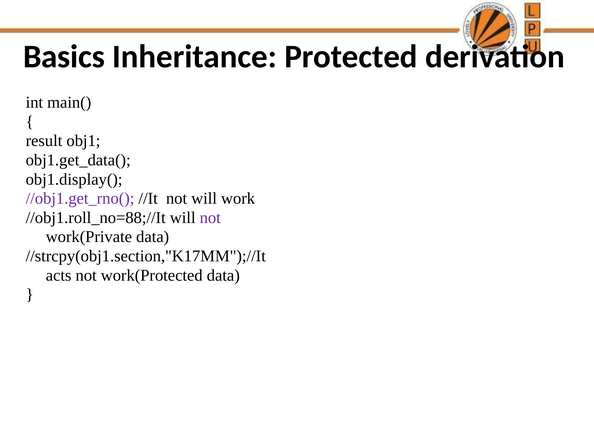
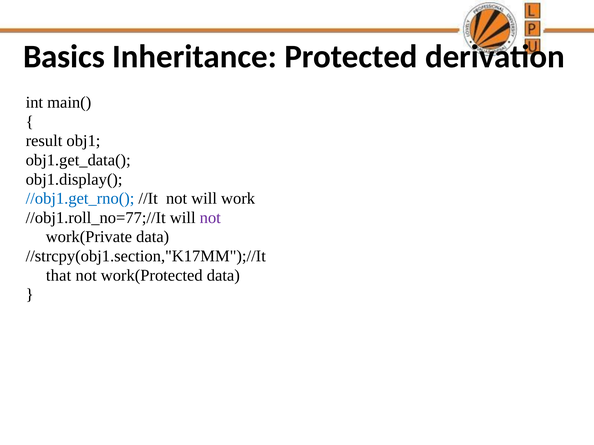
//obj1.get_rno( colour: purple -> blue
//obj1.roll_no=88;//It: //obj1.roll_no=88;//It -> //obj1.roll_no=77;//It
acts: acts -> that
